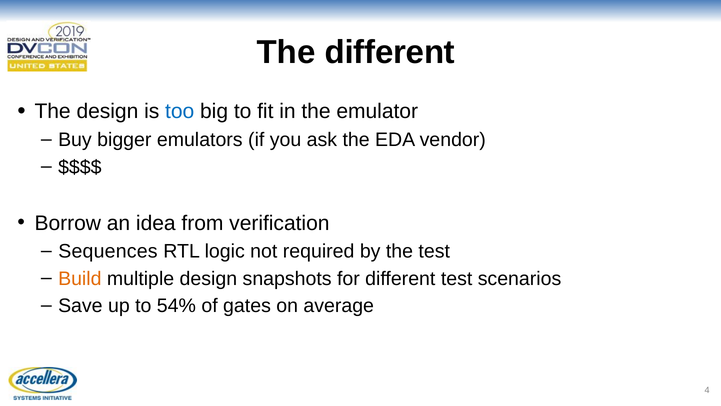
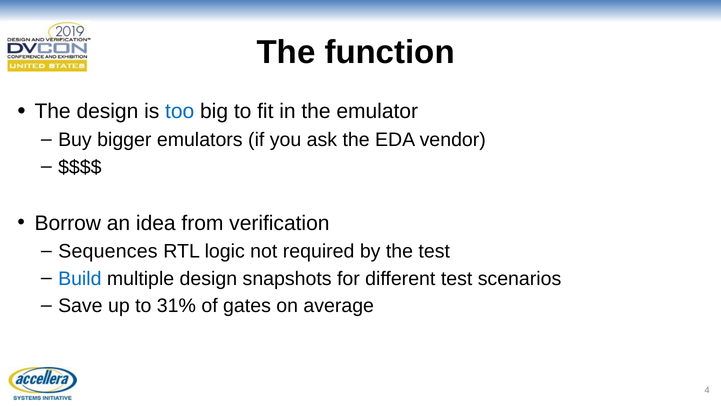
The different: different -> function
Build colour: orange -> blue
54%: 54% -> 31%
